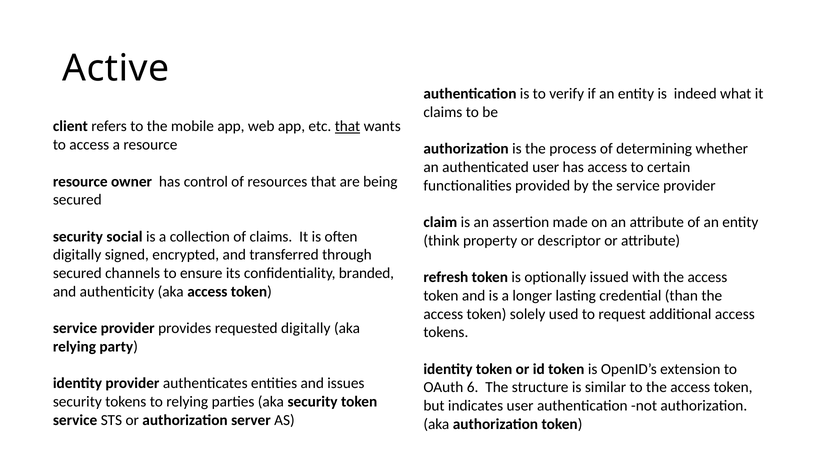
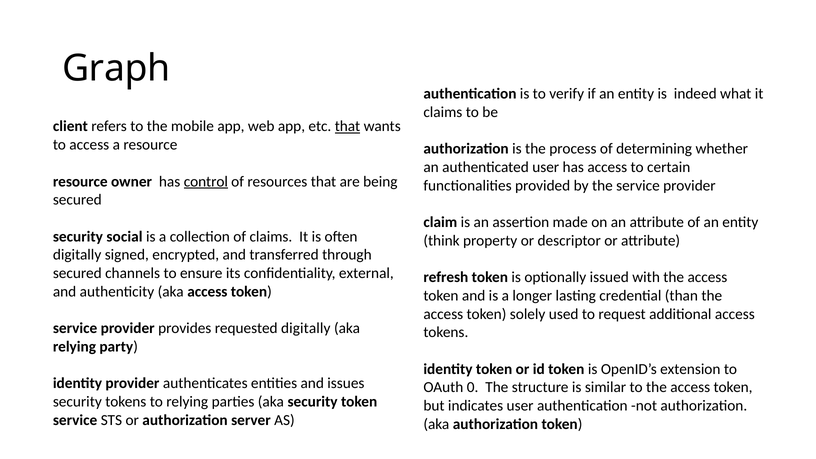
Active: Active -> Graph
control underline: none -> present
branded: branded -> external
6: 6 -> 0
